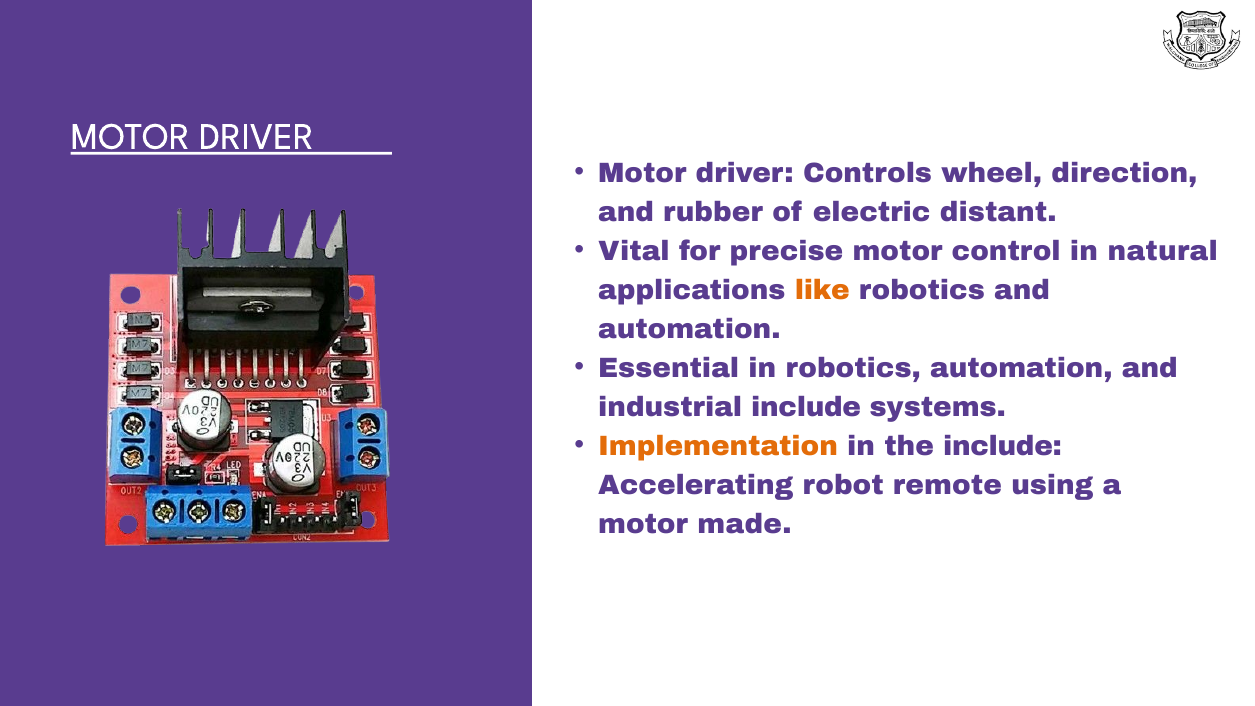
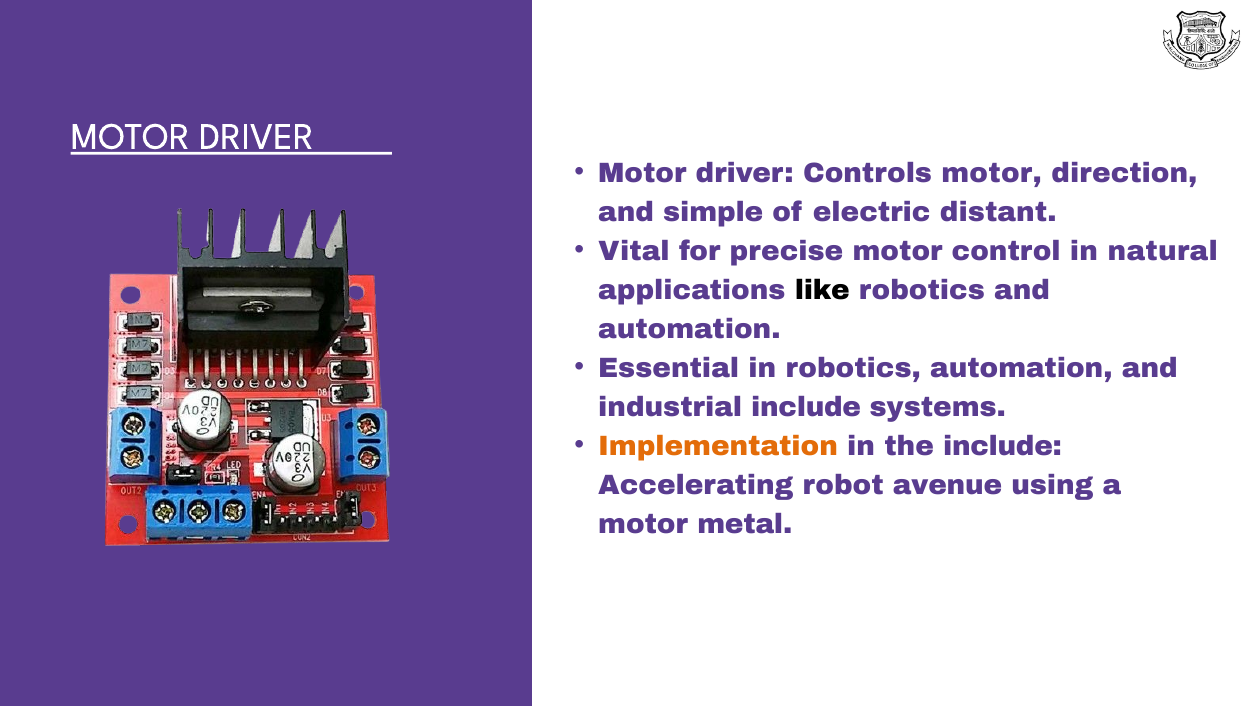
Controls wheel: wheel -> motor
rubber: rubber -> simple
like colour: orange -> black
remote: remote -> avenue
made: made -> metal
